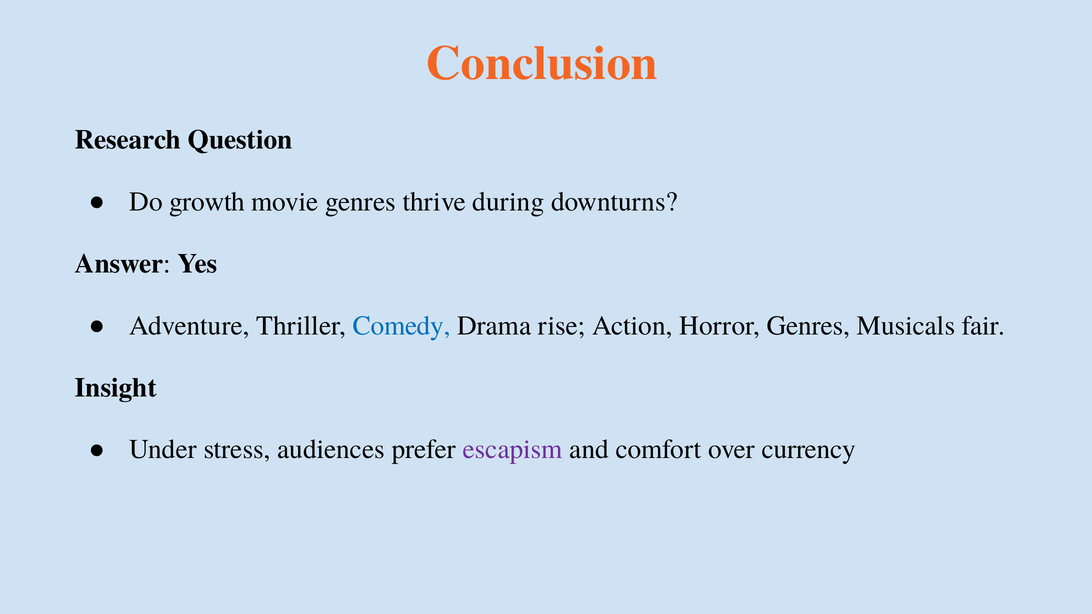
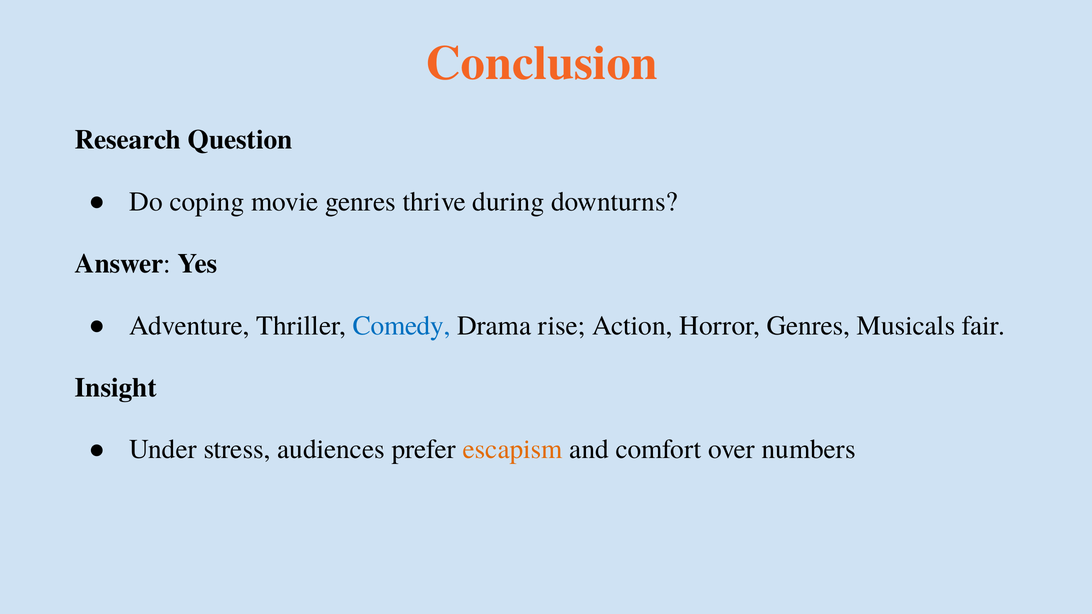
growth: growth -> coping
escapism colour: purple -> orange
currency: currency -> numbers
